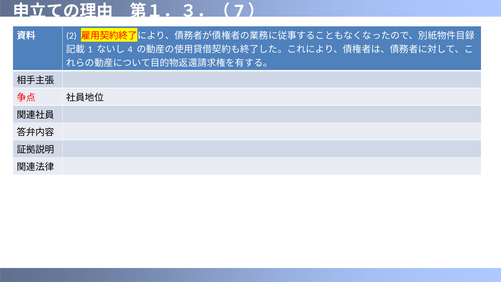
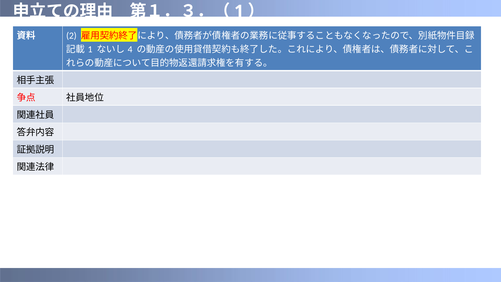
7 at (239, 11): 7 -> 1
